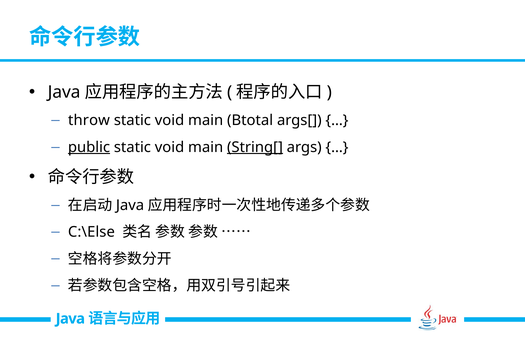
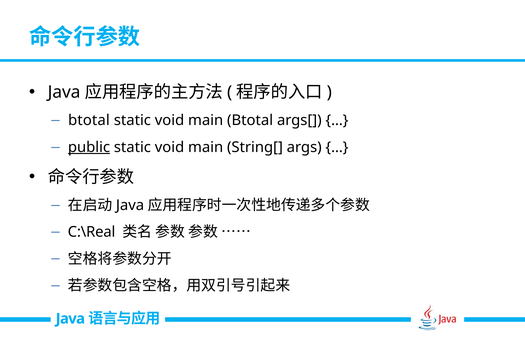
throw at (89, 120): throw -> btotal
String[ underline: present -> none
C:\Else: C:\Else -> C:\Real
